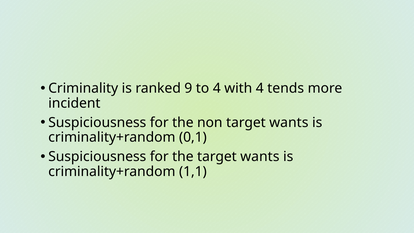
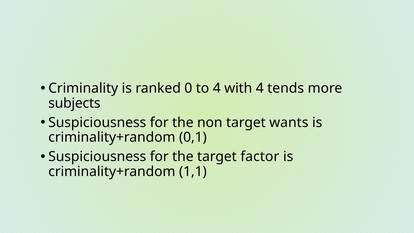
9: 9 -> 0
incident: incident -> subjects
the target wants: wants -> factor
